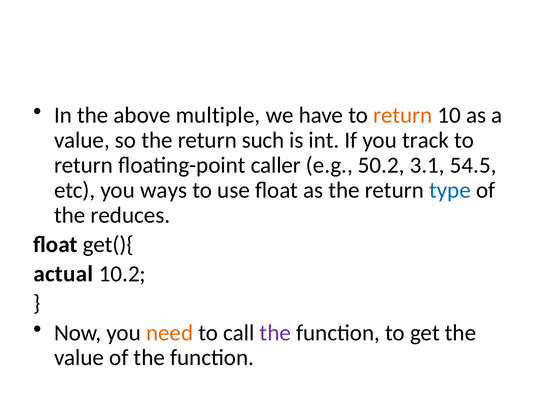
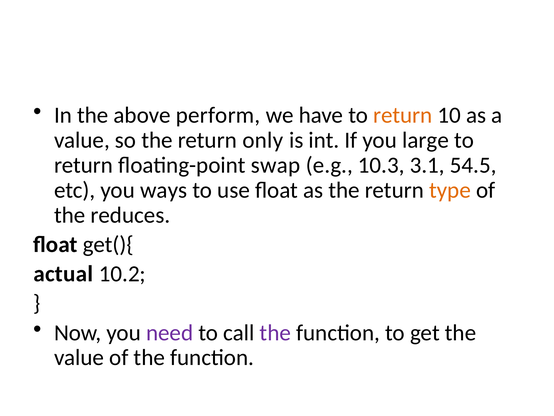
multiple: multiple -> perform
such: such -> only
track: track -> large
caller: caller -> swap
50.2: 50.2 -> 10.3
type colour: blue -> orange
need colour: orange -> purple
